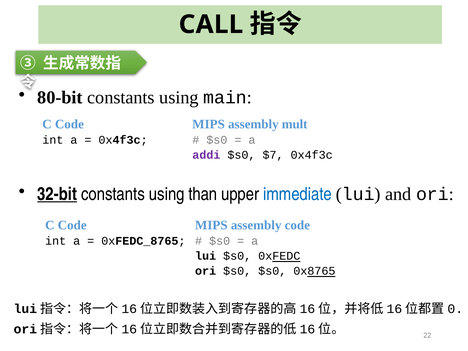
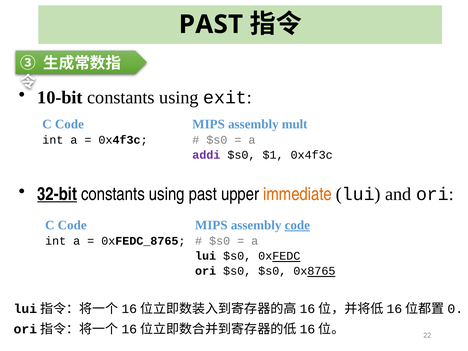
CALL at (211, 24): CALL -> PAST
80-bit: 80-bit -> 10-bit
main: main -> exit
$7: $7 -> $1
using than: than -> past
immediate colour: blue -> orange
code at (297, 225) underline: none -> present
